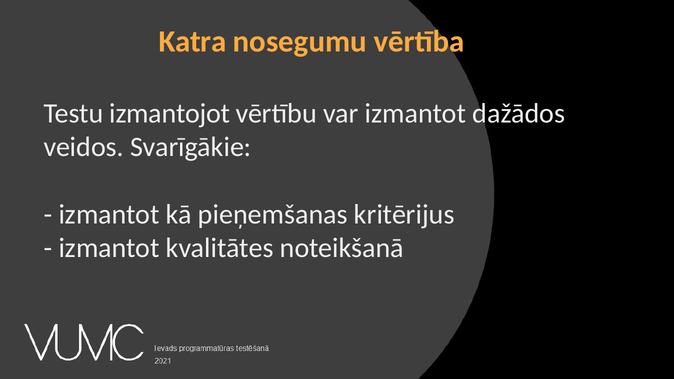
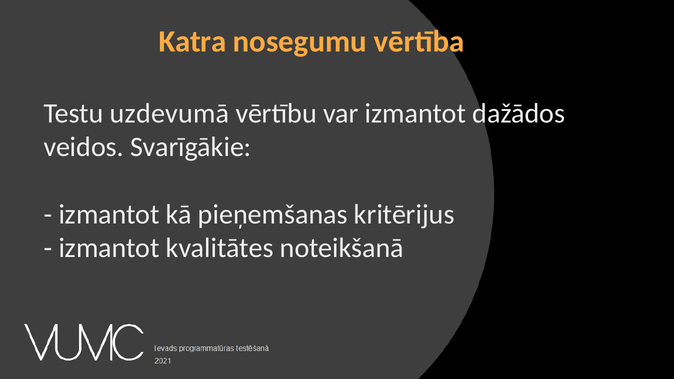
izmantojot: izmantojot -> uzdevumā
